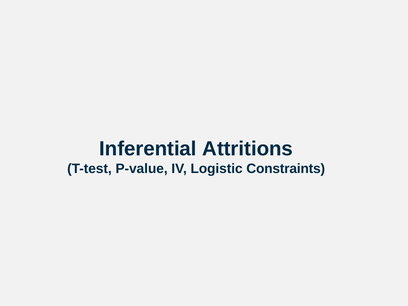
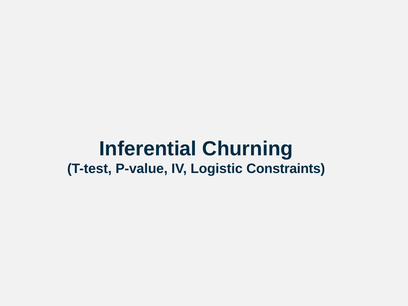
Attritions: Attritions -> Churning
